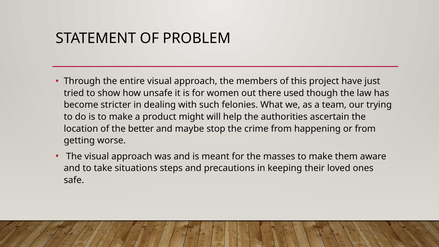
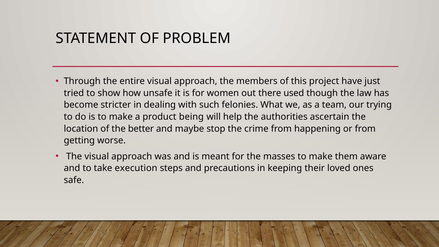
might: might -> being
situations: situations -> execution
